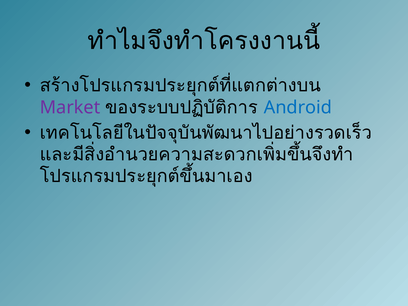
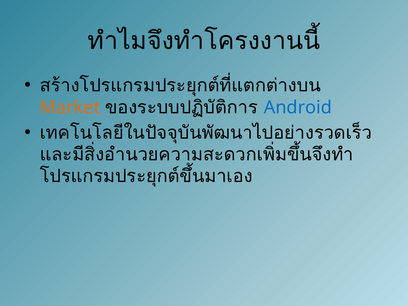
Market colour: purple -> orange
